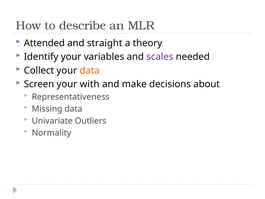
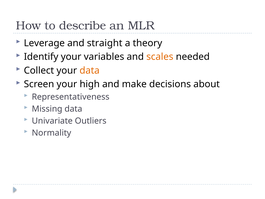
Attended: Attended -> Leverage
scales colour: purple -> orange
with: with -> high
